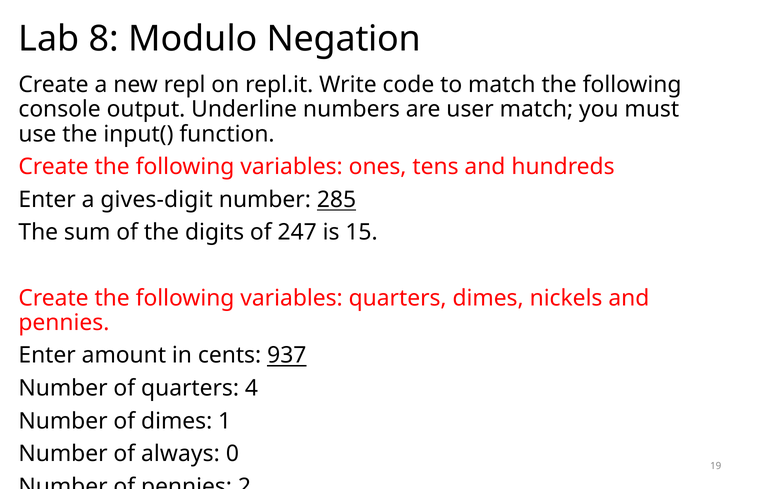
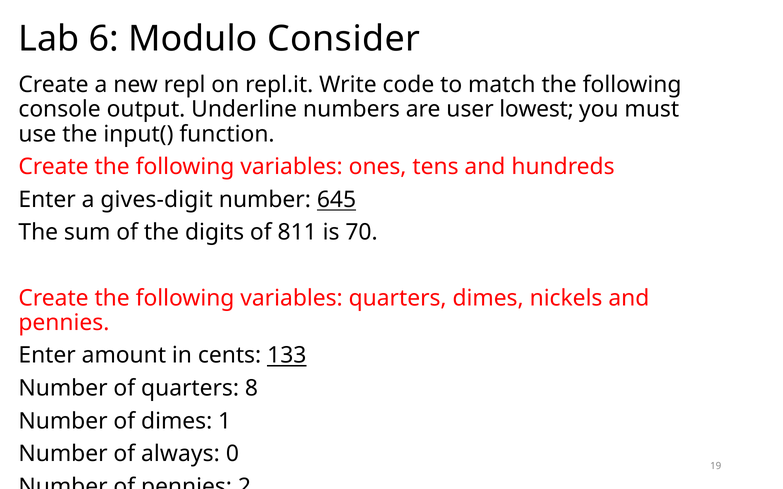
8: 8 -> 6
Negation: Negation -> Consider
user match: match -> lowest
285: 285 -> 645
247: 247 -> 811
15: 15 -> 70
937: 937 -> 133
4: 4 -> 8
